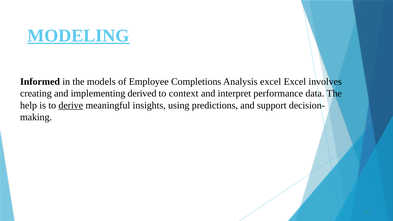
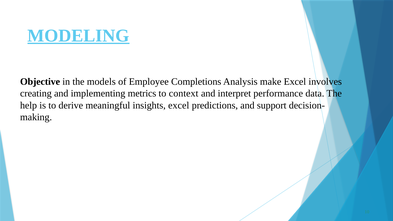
Informed: Informed -> Objective
Analysis excel: excel -> make
derived: derived -> metrics
derive underline: present -> none
insights using: using -> excel
